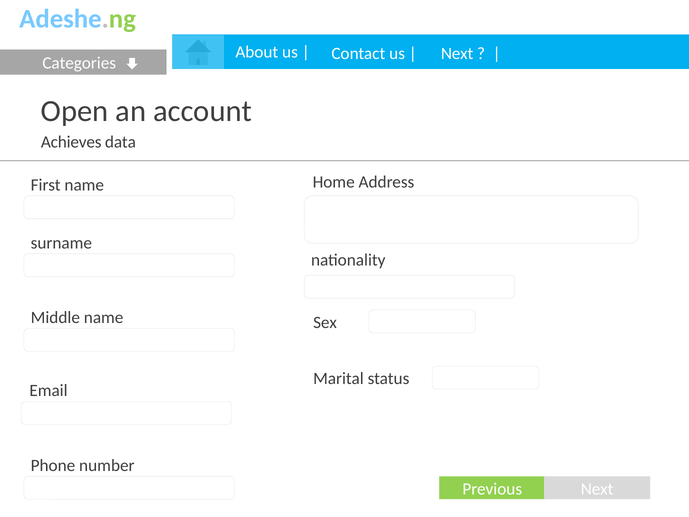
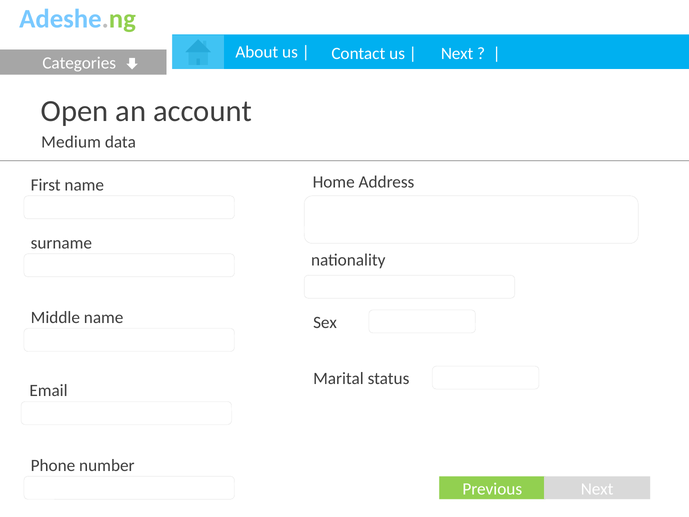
Achieves: Achieves -> Medium
